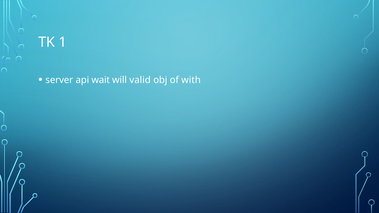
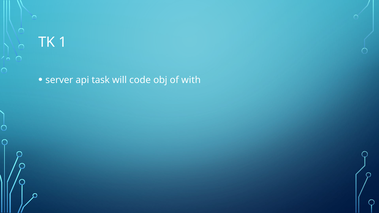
wait: wait -> task
valid: valid -> code
